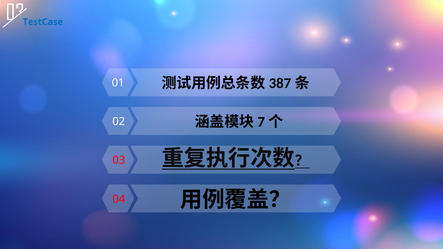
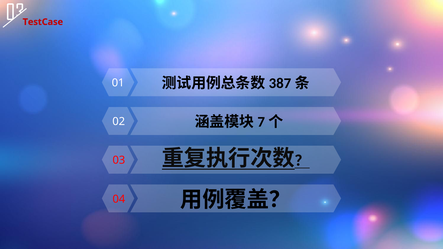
TestCase colour: blue -> red
